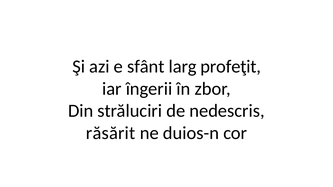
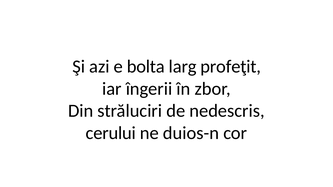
sfânt: sfânt -> bolta
răsărit: răsărit -> cerului
